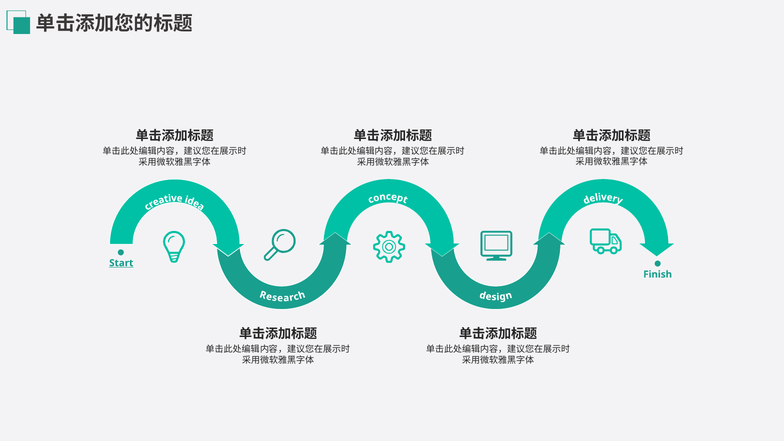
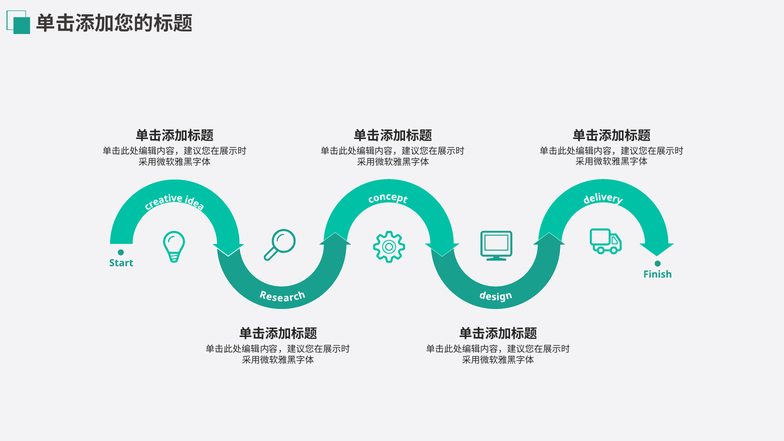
Start underline: present -> none
